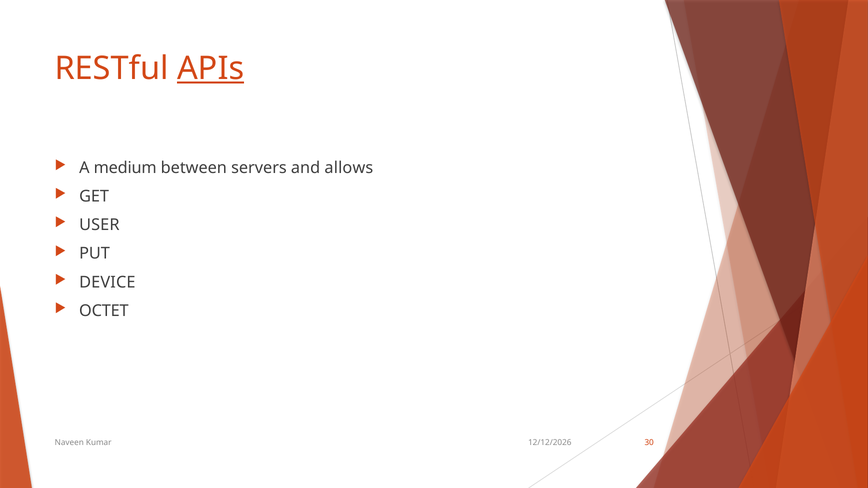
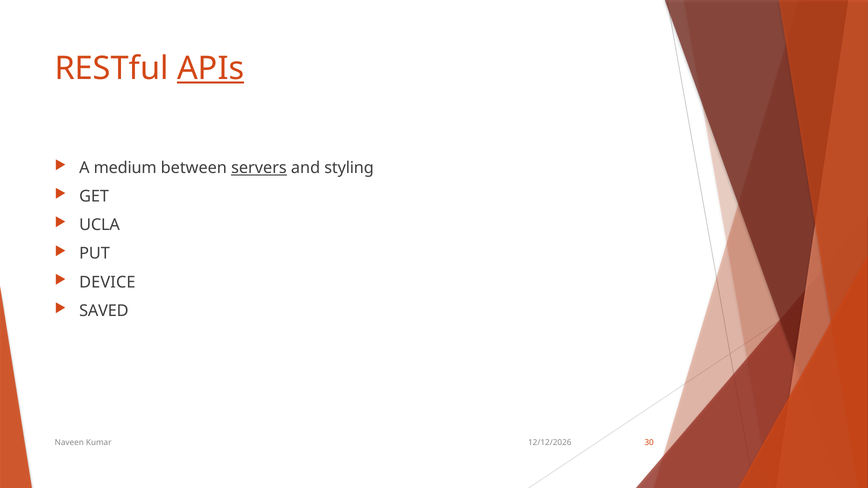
servers underline: none -> present
allows: allows -> styling
USER: USER -> UCLA
OCTET: OCTET -> SAVED
